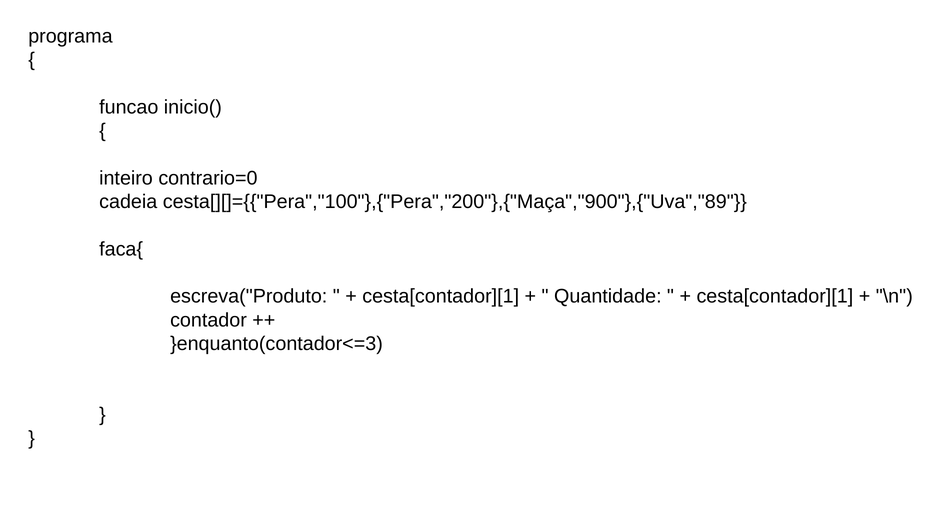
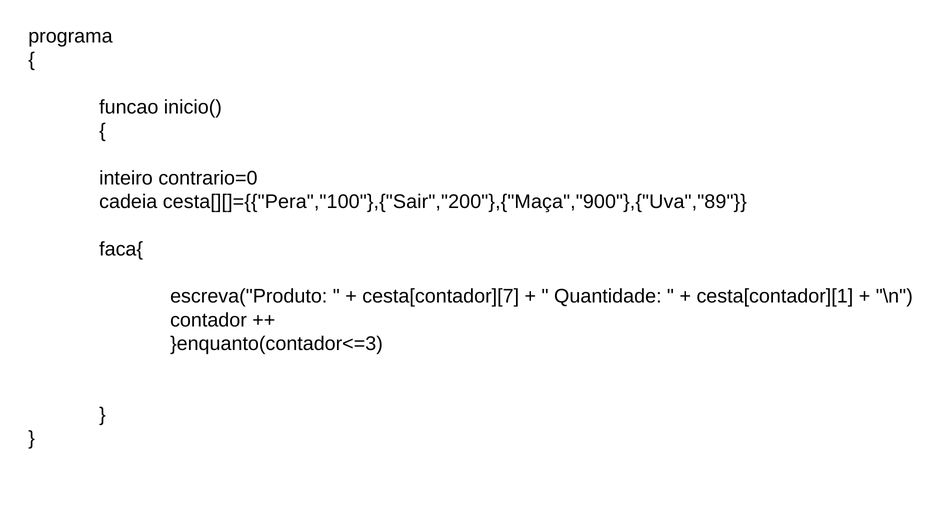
cesta[][]={{"Pera","100"},{"Pera","200"},{"Maça","900"},{"Uva","89: cesta[][]={{"Pera","100"},{"Pera","200"},{"Maça","900"},{"Uva","89 -> cesta[][]={{"Pera","100"},{"Sair","200"},{"Maça","900"},{"Uva","89
cesta[contador][1 at (441, 296): cesta[contador][1 -> cesta[contador][7
